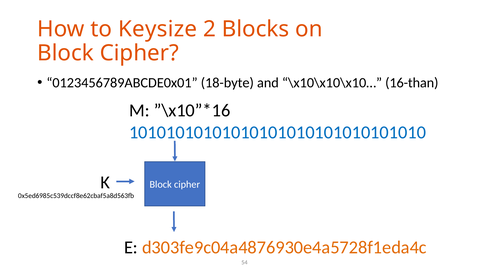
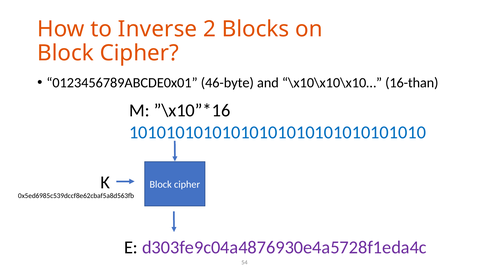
Keysize: Keysize -> Inverse
18-byte: 18-byte -> 46-byte
d303fe9c04a4876930e4a5728f1eda4c colour: orange -> purple
